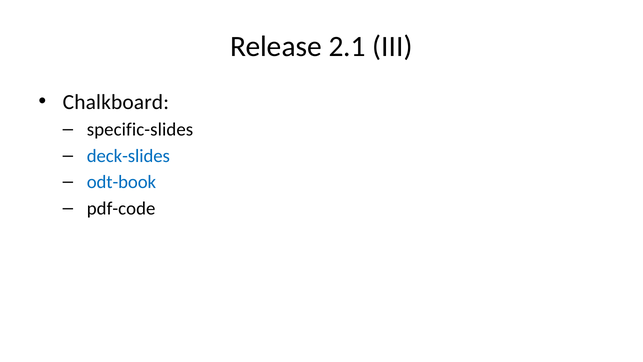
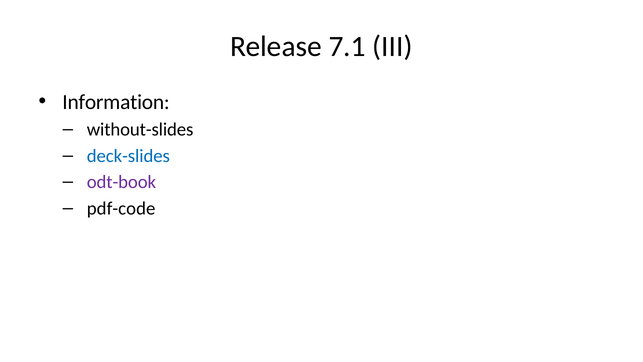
2.1: 2.1 -> 7.1
Chalkboard: Chalkboard -> Information
specific-slides: specific-slides -> without-slides
odt-book colour: blue -> purple
